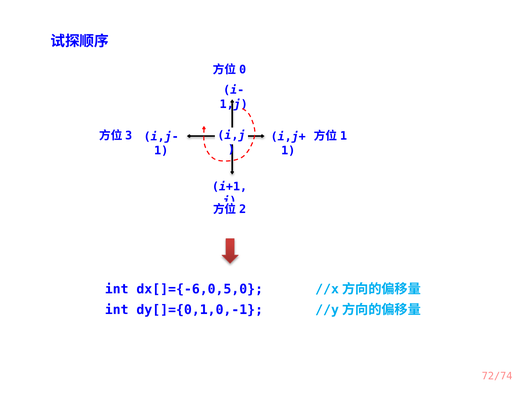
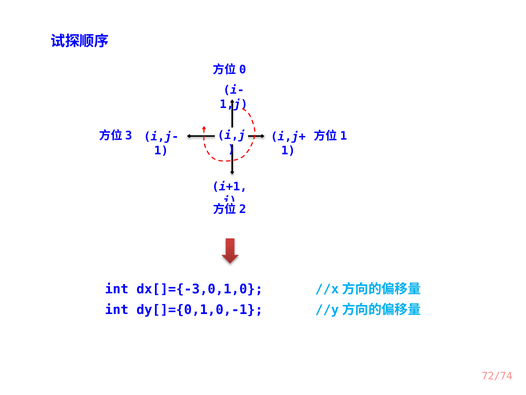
dx[]={-6,0,5,0: dx[]={-6,0,5,0 -> dx[]={-3,0,1,0
